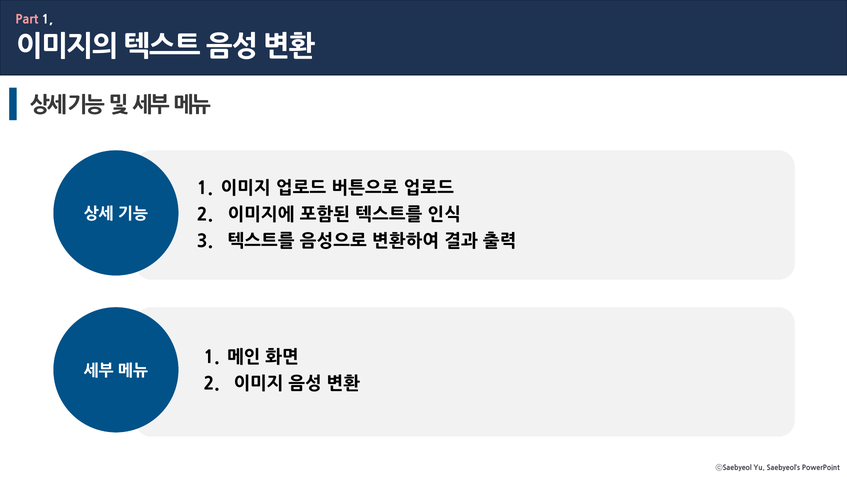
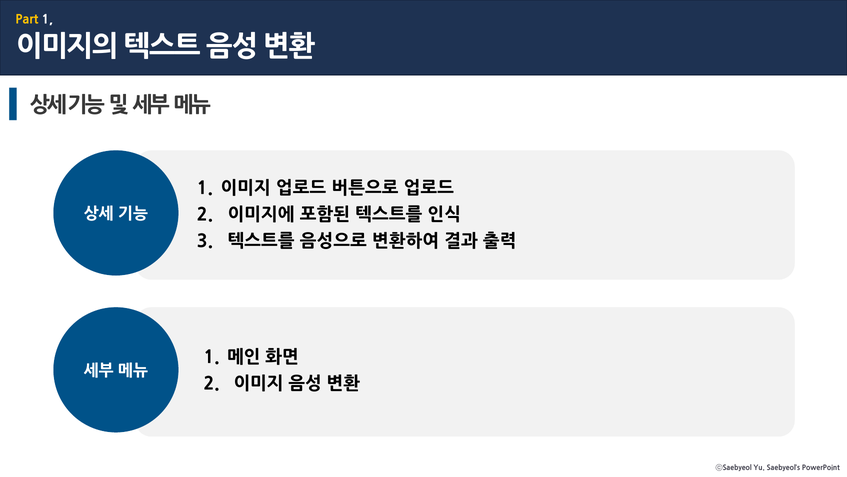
Part colour: pink -> yellow
